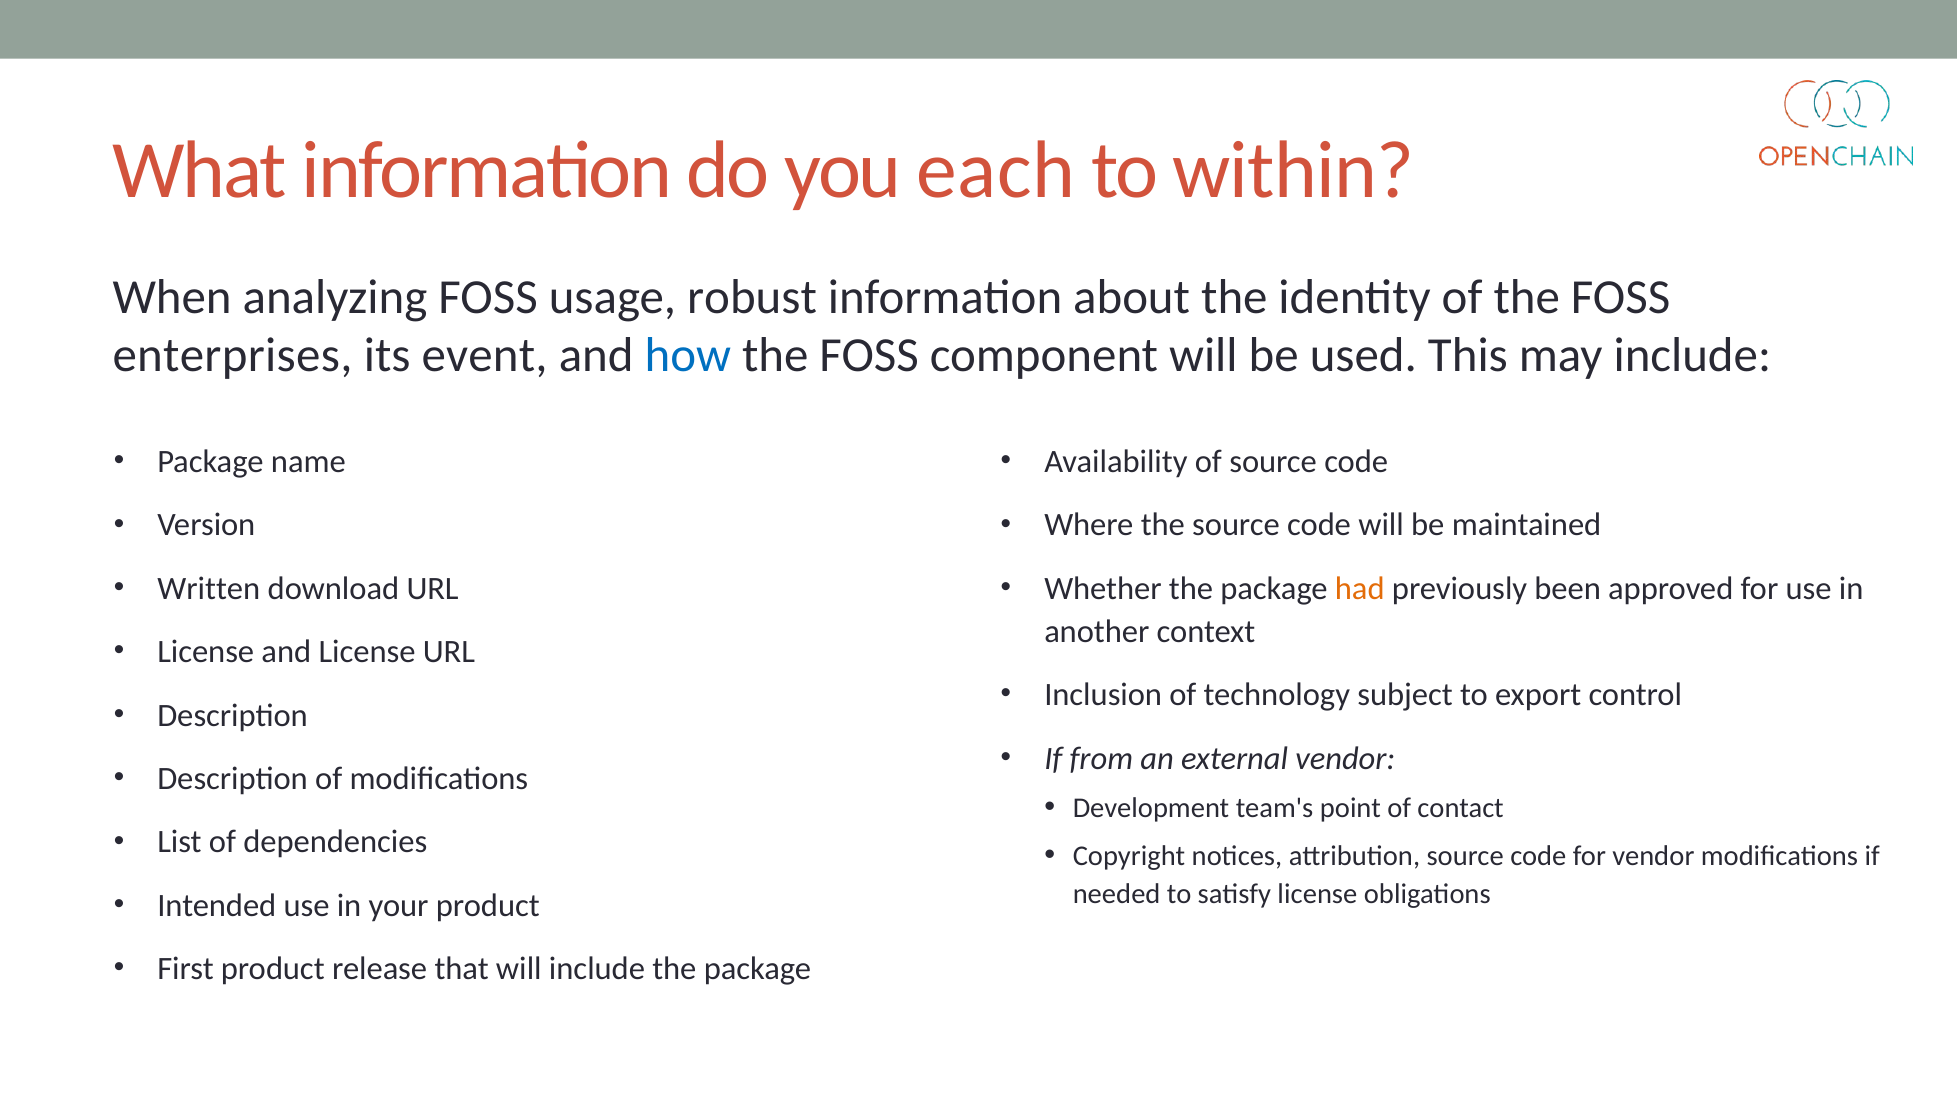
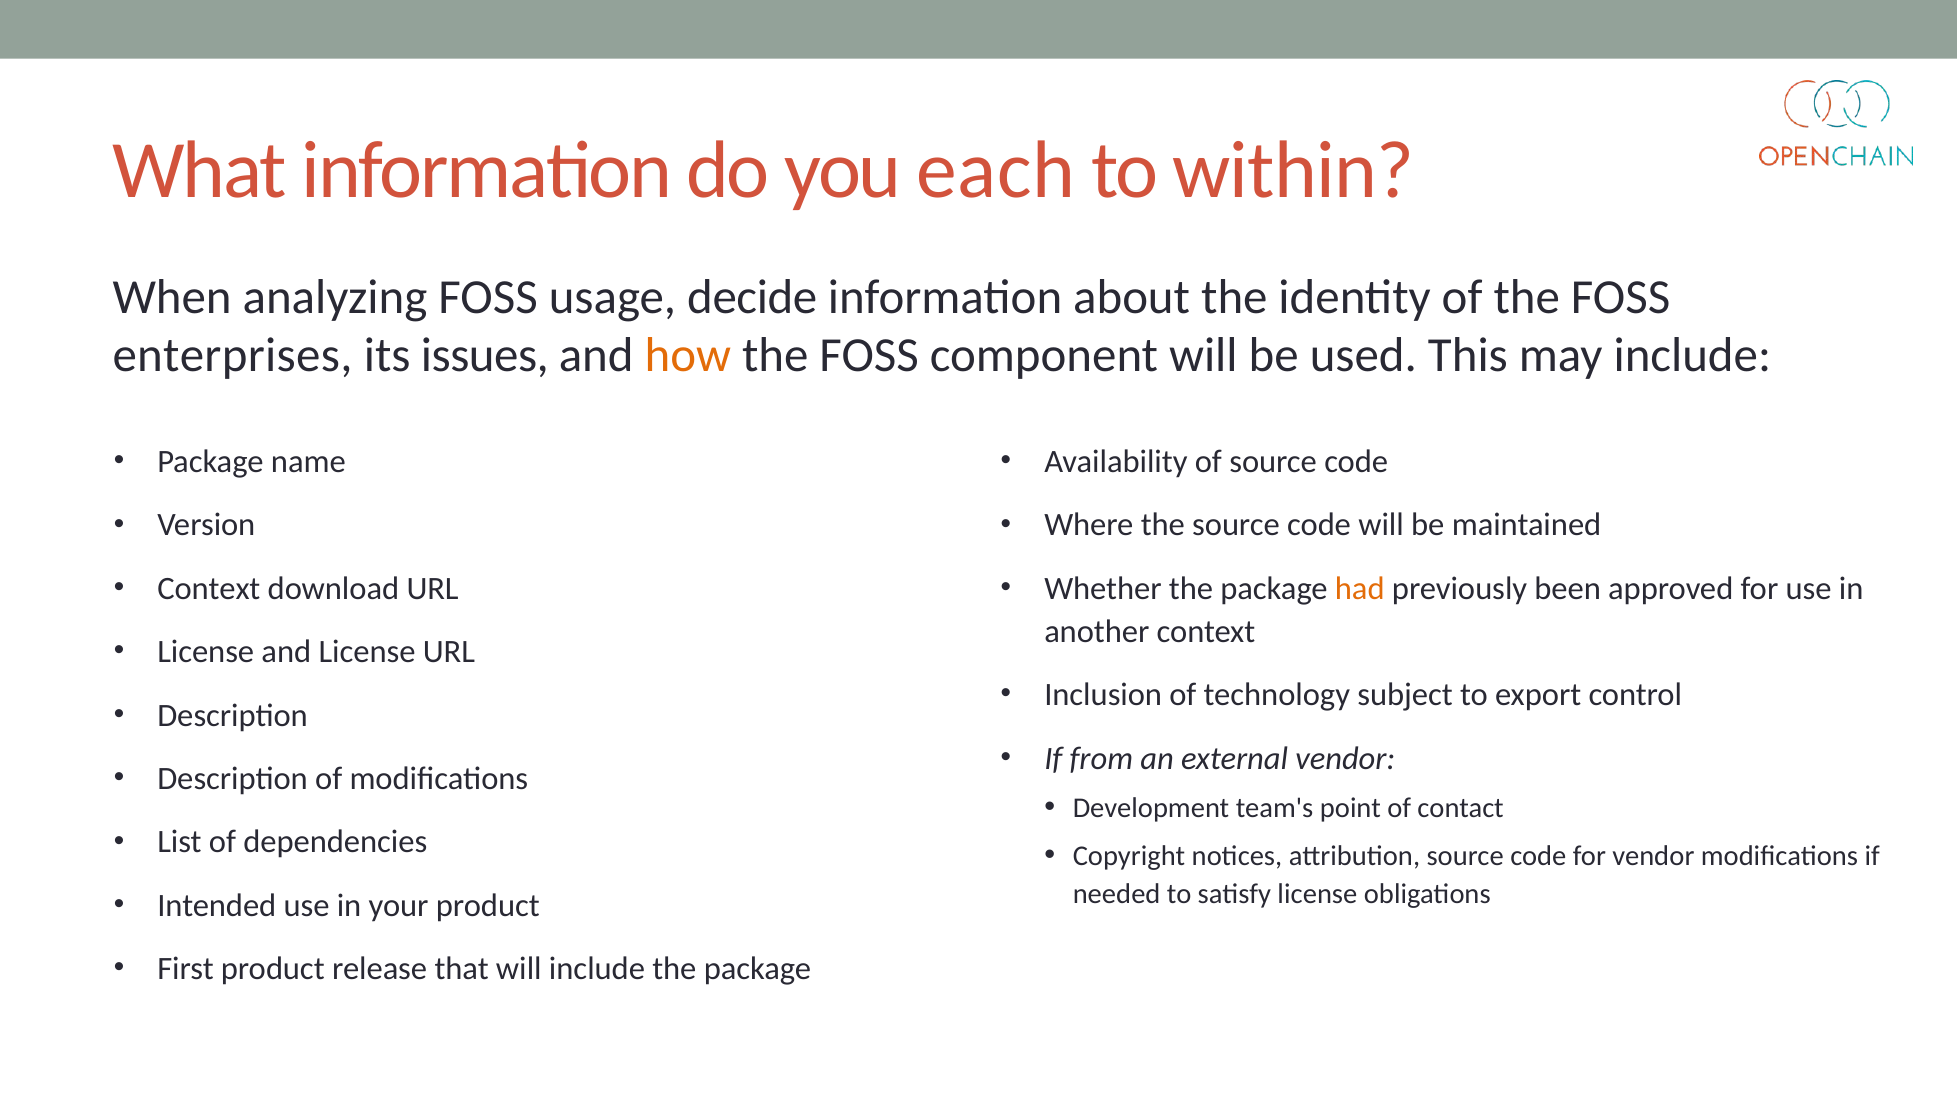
robust: robust -> decide
event: event -> issues
how colour: blue -> orange
Written at (209, 588): Written -> Context
